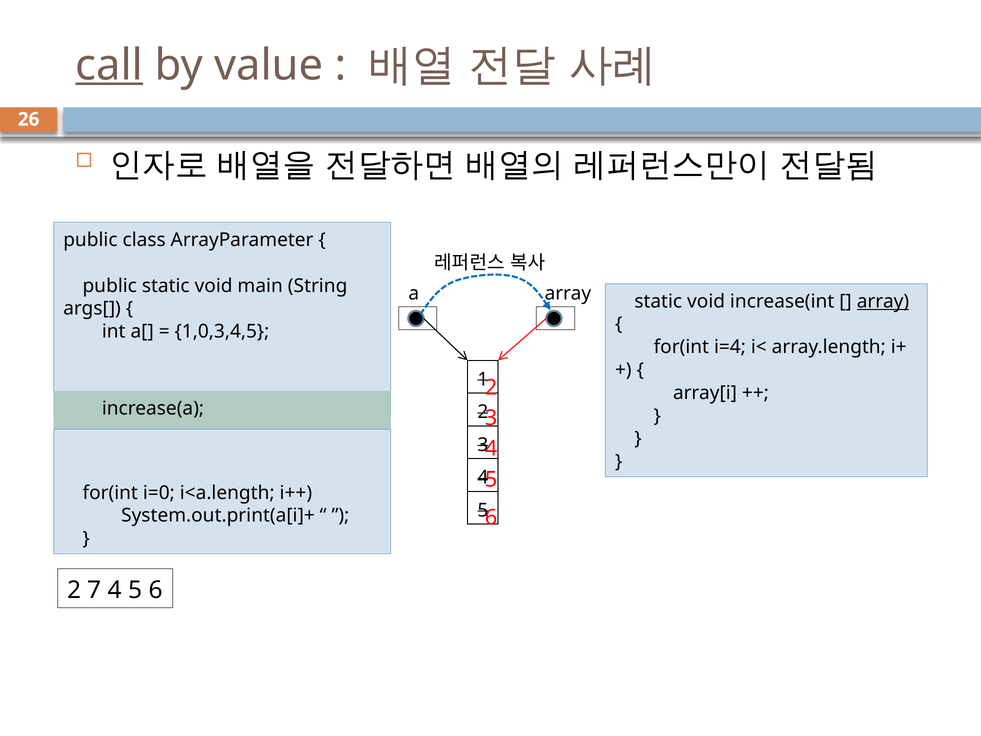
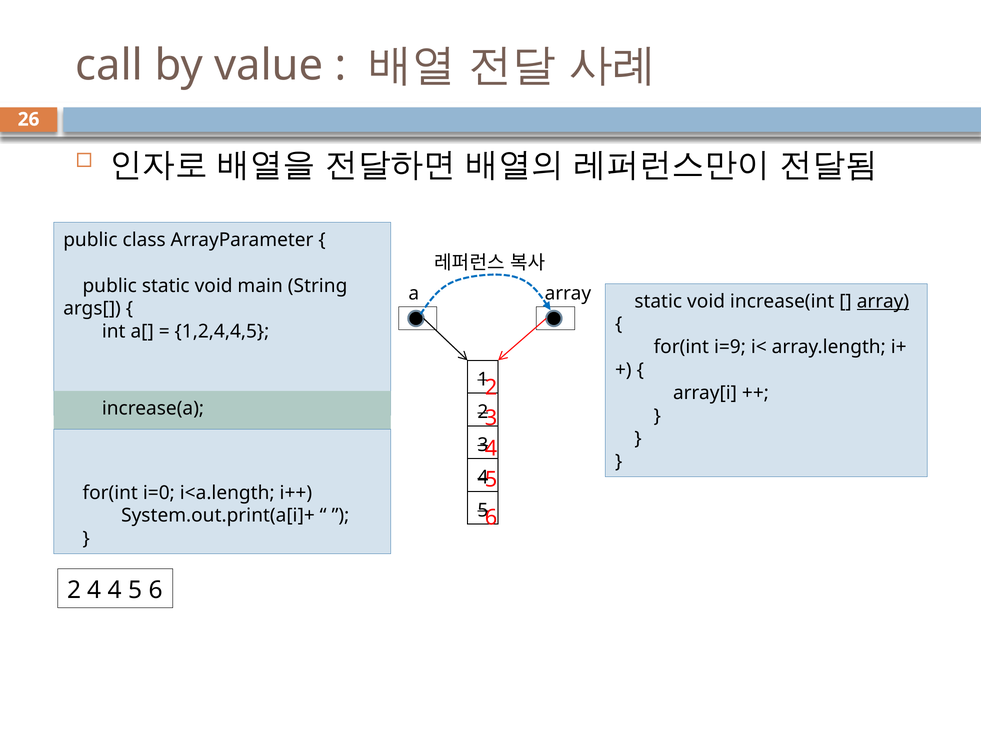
call underline: present -> none
1,0,3,4,5: 1,0,3,4,5 -> 1,2,4,4,5
i=4: i=4 -> i=9
2 7: 7 -> 4
